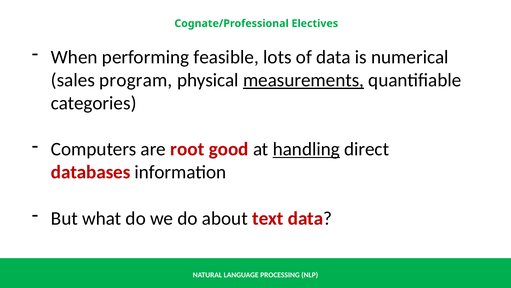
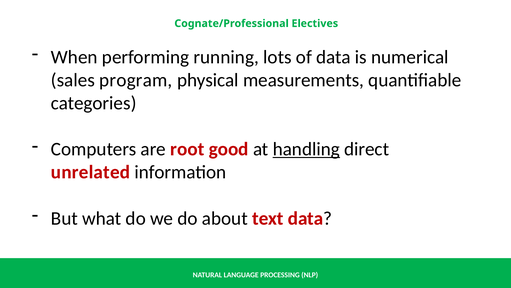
feasible: feasible -> running
measurements underline: present -> none
databases: databases -> unrelated
